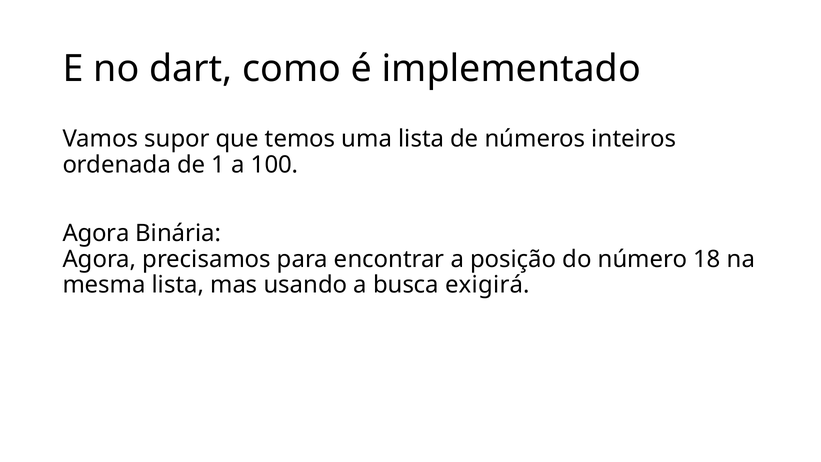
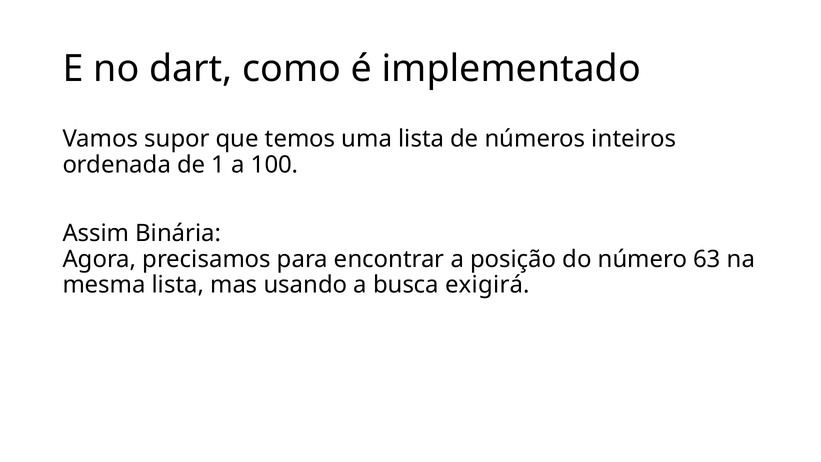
Agora at (96, 233): Agora -> Assim
18: 18 -> 63
